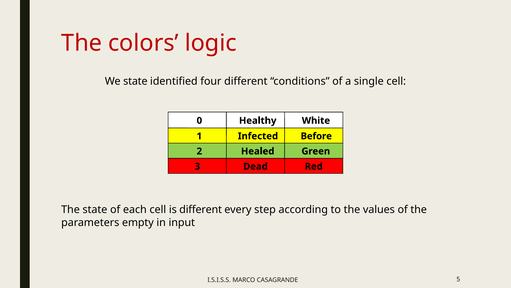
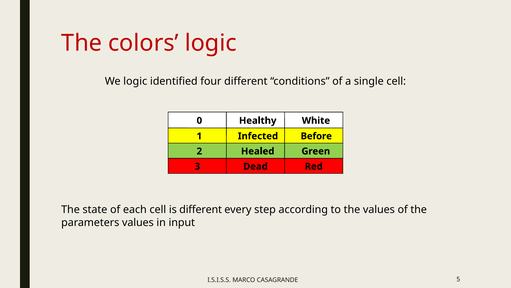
We state: state -> logic
parameters empty: empty -> values
